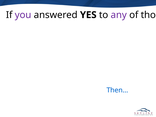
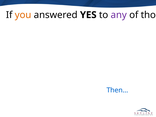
you colour: purple -> orange
